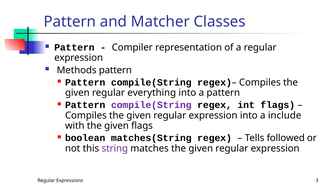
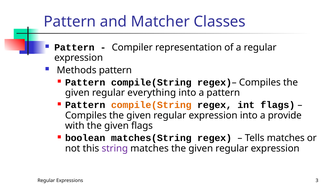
compile(String at (151, 105) colour: purple -> orange
include: include -> provide
Tells followed: followed -> matches
